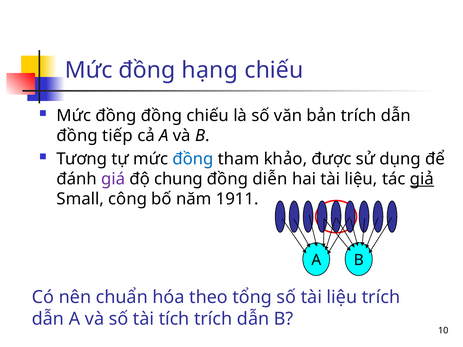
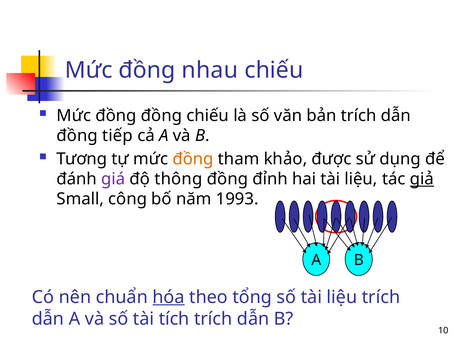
hạng: hạng -> nhau
đồng at (193, 159) colour: blue -> orange
chung: chung -> thông
diễn: diễn -> đỉnh
1911: 1911 -> 1993
hóa underline: none -> present
